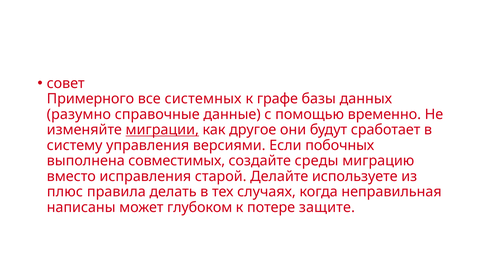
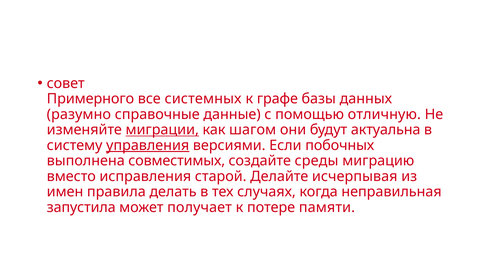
временно: временно -> отличную
другое: другое -> шагом
сработает: сработает -> актуальна
управления underline: none -> present
используете: используете -> исчерпывая
плюс: плюс -> имен
написаны: написаны -> запустила
глубоком: глубоком -> получает
защите: защите -> памяти
